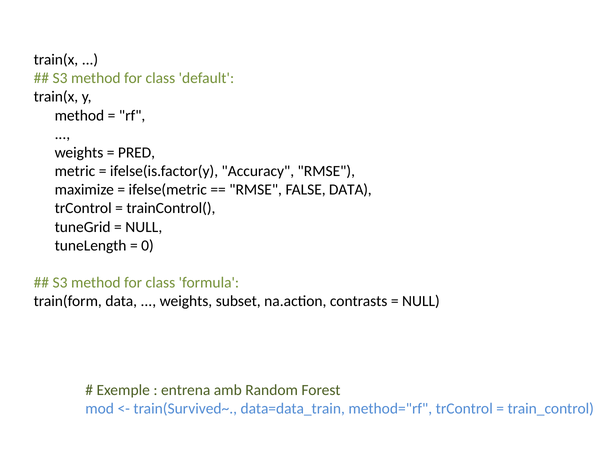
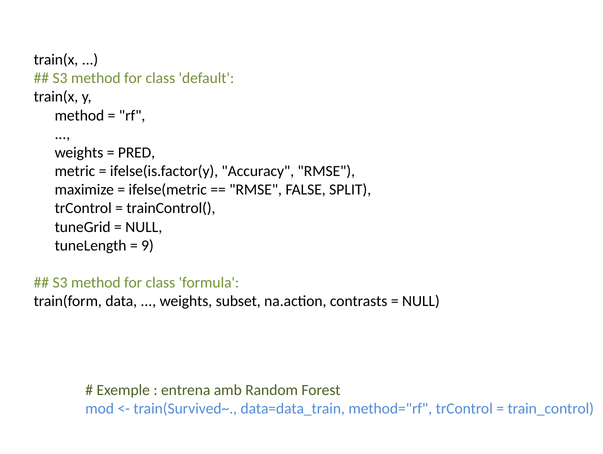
FALSE DATA: DATA -> SPLIT
0: 0 -> 9
